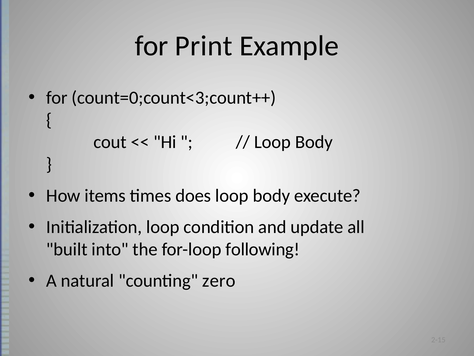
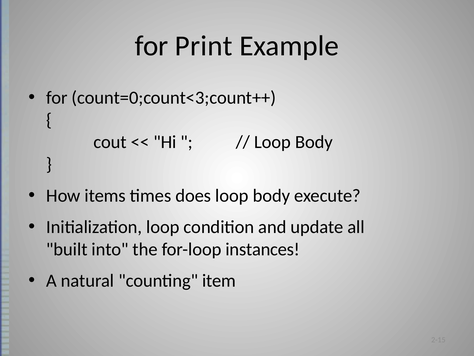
following: following -> instances
zero: zero -> item
